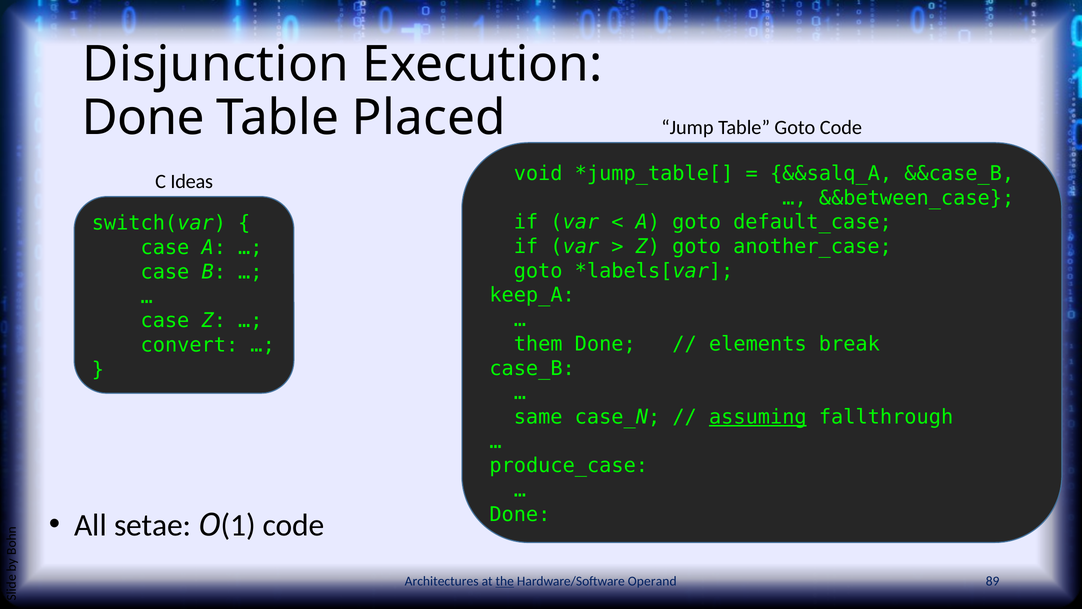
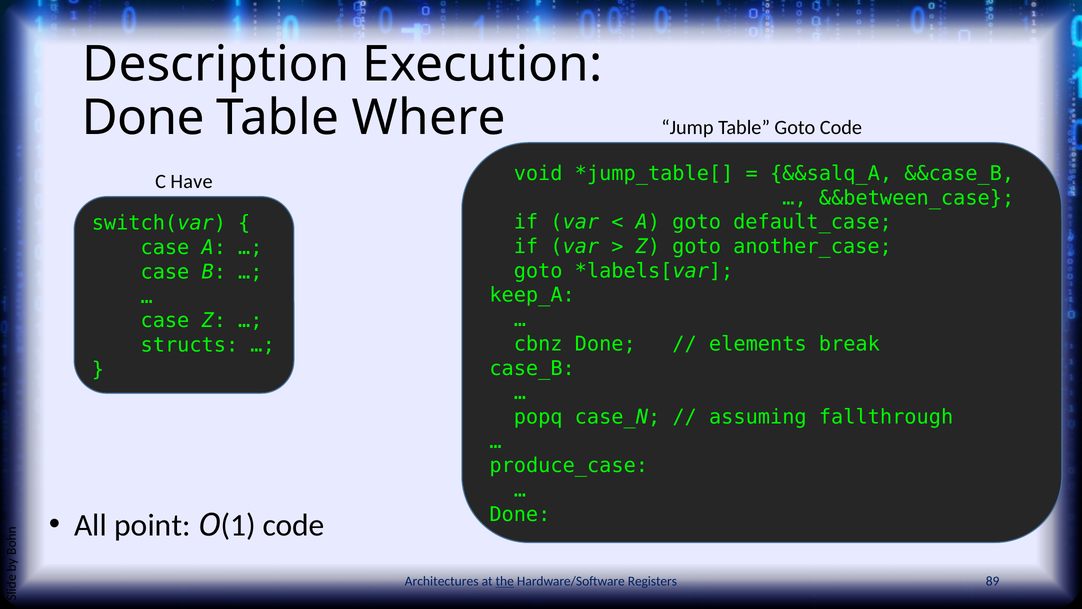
Disjunction: Disjunction -> Description
Placed: Placed -> Where
Ideas: Ideas -> Have
them: them -> cbnz
convert: convert -> structs
same: same -> popq
assuming underline: present -> none
setae: setae -> point
Operand: Operand -> Registers
